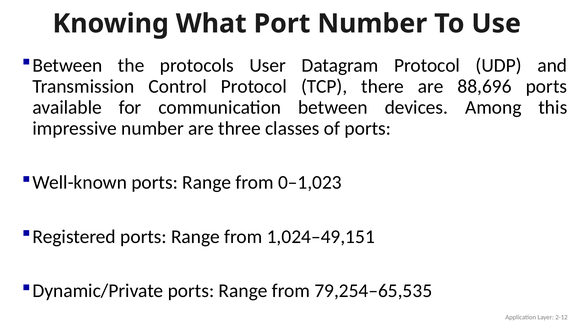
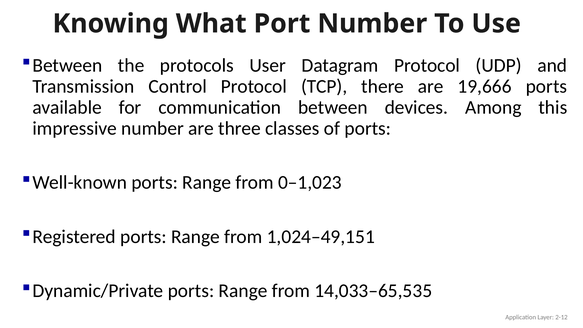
88,696: 88,696 -> 19,666
79,254–65,535: 79,254–65,535 -> 14,033–65,535
